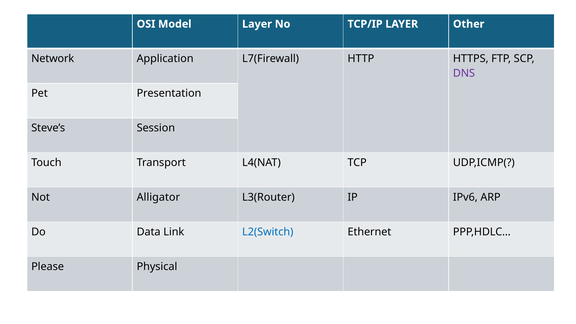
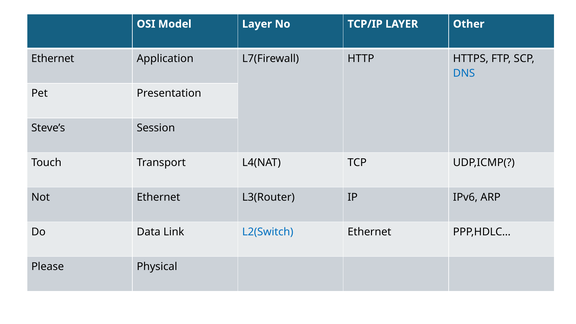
Network at (53, 59): Network -> Ethernet
DNS colour: purple -> blue
Not Alligator: Alligator -> Ethernet
